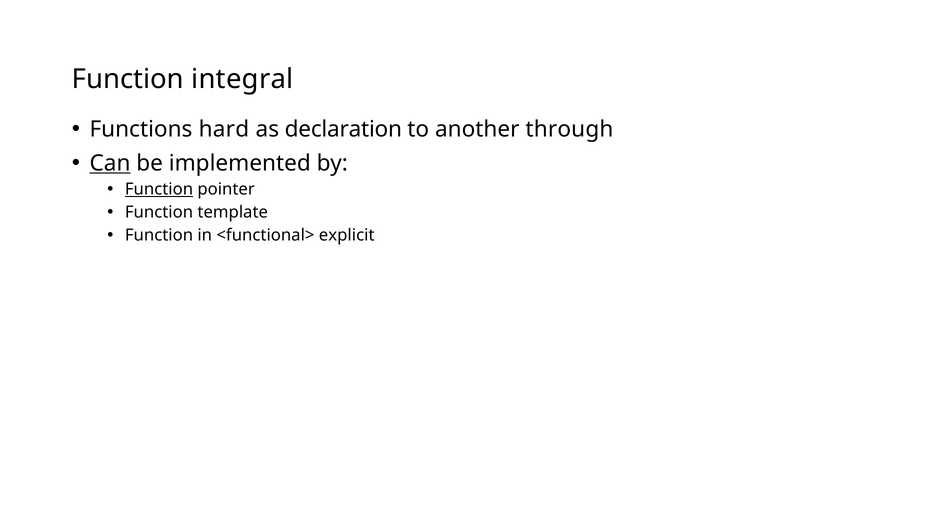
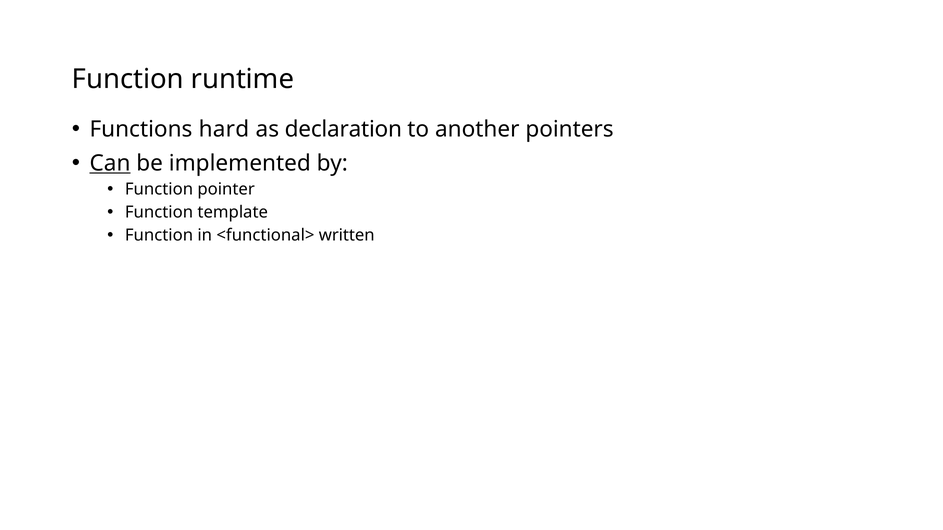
integral: integral -> runtime
through: through -> pointers
Function at (159, 190) underline: present -> none
explicit: explicit -> written
